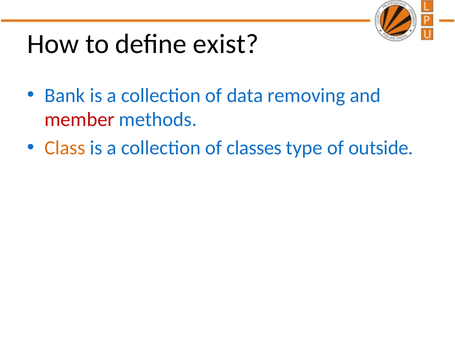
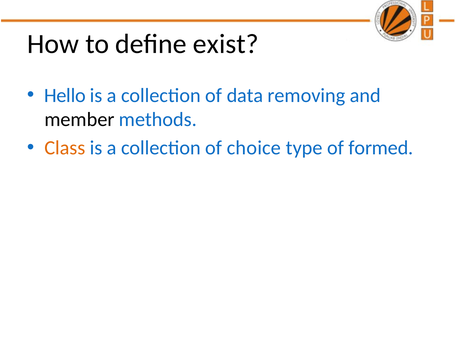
Bank: Bank -> Hello
member colour: red -> black
classes: classes -> choice
outside: outside -> formed
